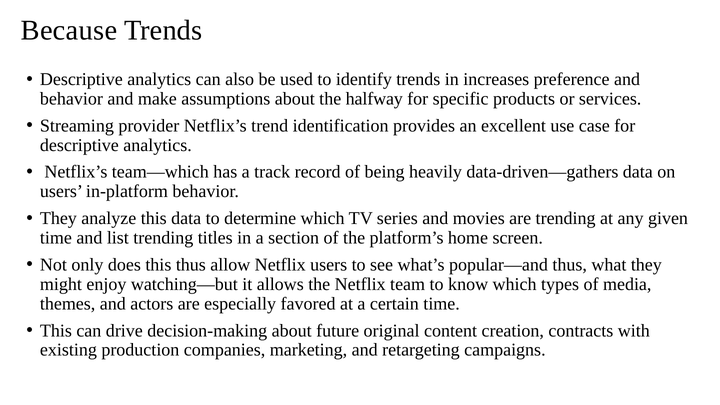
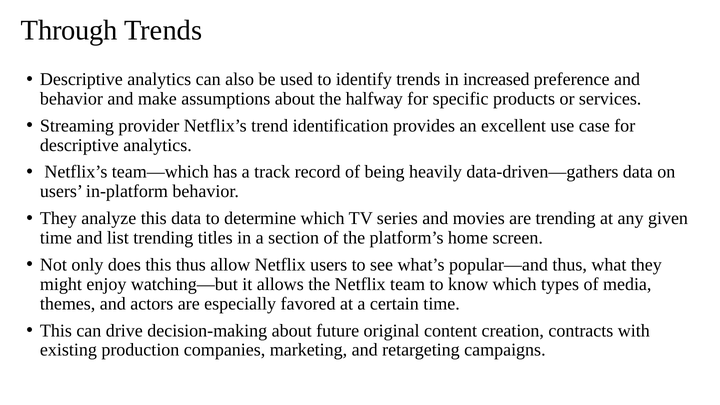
Because: Because -> Through
increases: increases -> increased
